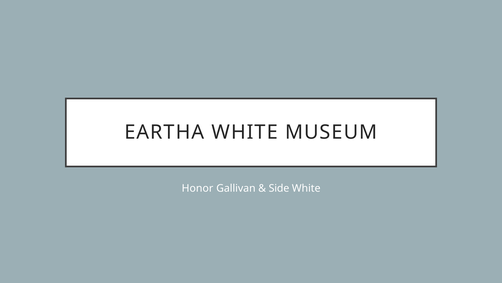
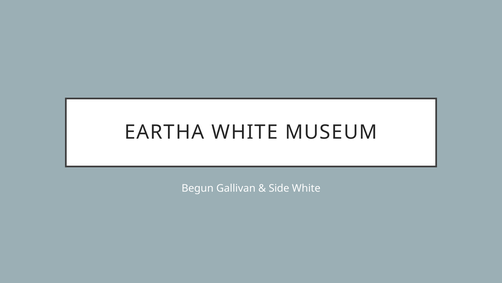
Honor: Honor -> Begun
